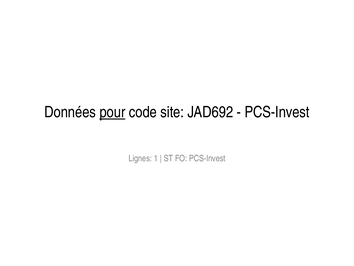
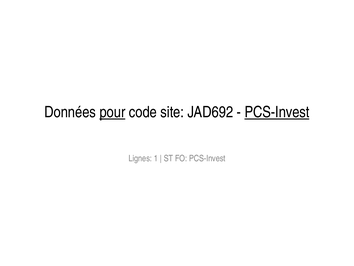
PCS-Invest at (277, 112) underline: none -> present
